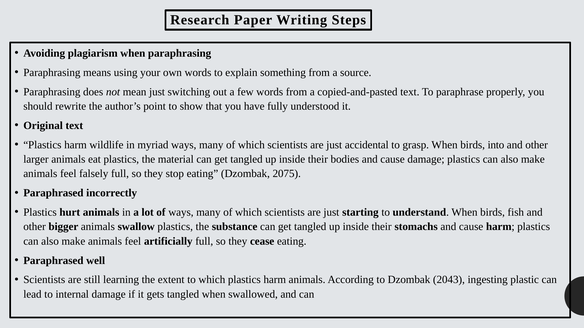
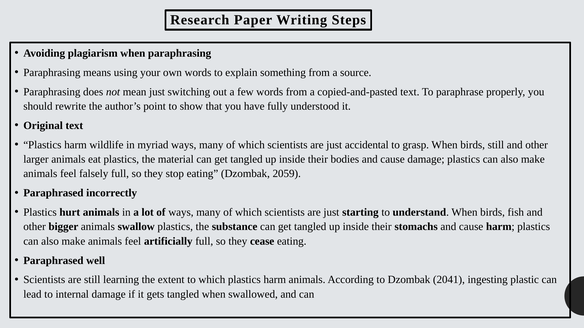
birds into: into -> still
2075: 2075 -> 2059
2043: 2043 -> 2041
